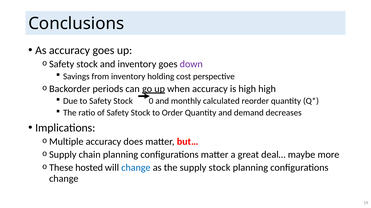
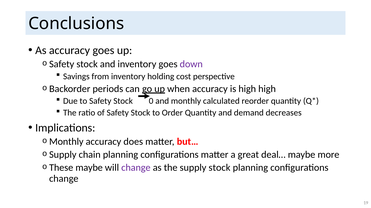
Multiple at (66, 142): Multiple -> Monthly
These hosted: hosted -> maybe
change at (136, 168) colour: blue -> purple
